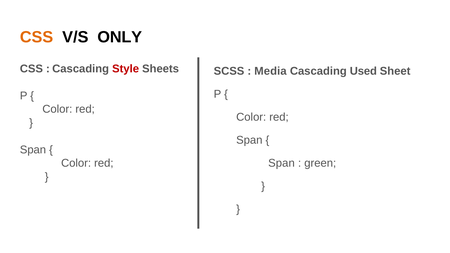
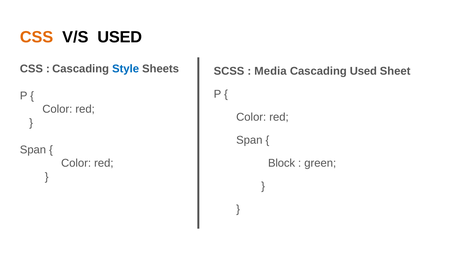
V/S ONLY: ONLY -> USED
Style colour: red -> blue
Span at (281, 163): Span -> Block
